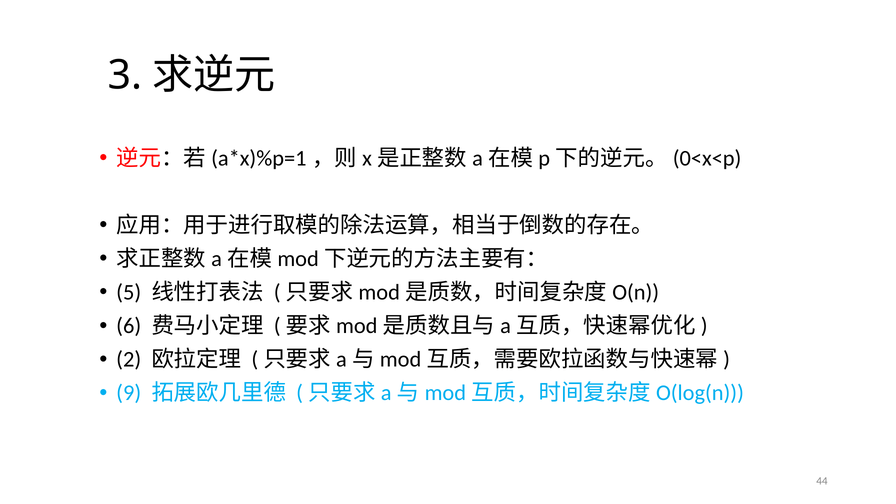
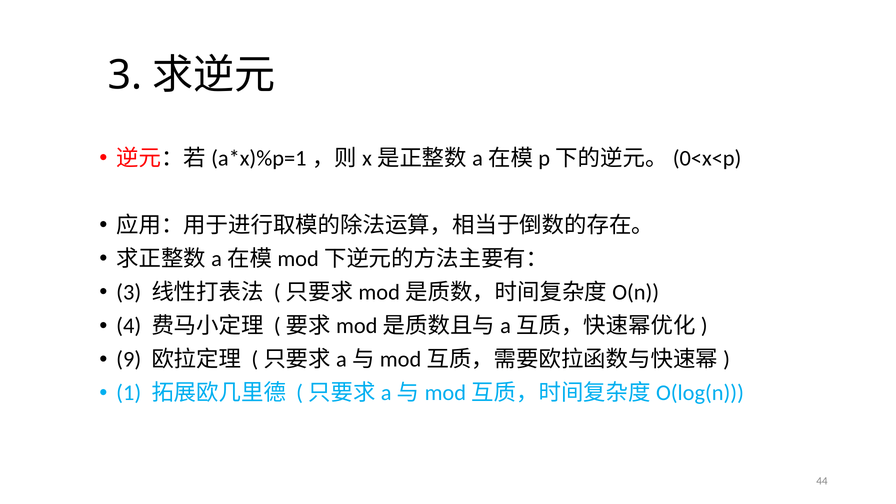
5 at (129, 292): 5 -> 3
6: 6 -> 4
2: 2 -> 9
9: 9 -> 1
